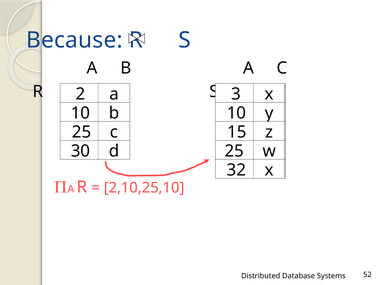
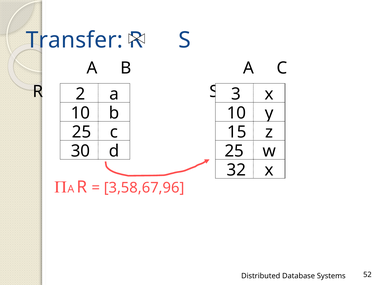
Because: Because -> Transfer
2,10,25,10: 2,10,25,10 -> 3,58,67,96
